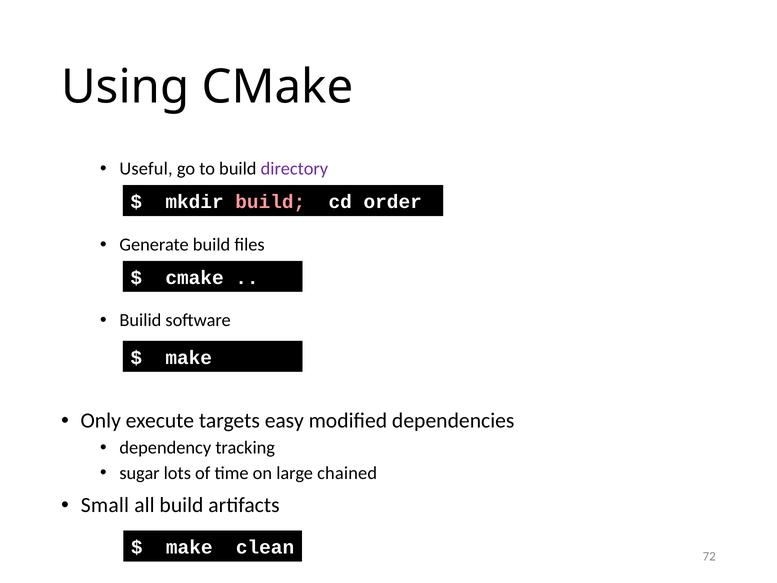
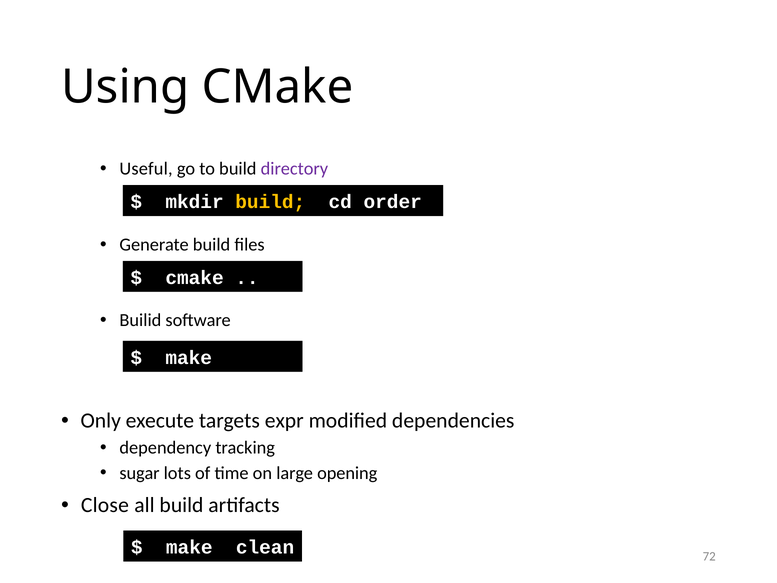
build at (270, 202) colour: pink -> yellow
easy: easy -> expr
chained: chained -> opening
Small: Small -> Close
